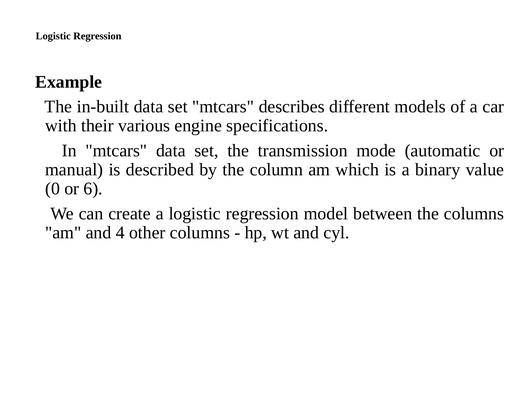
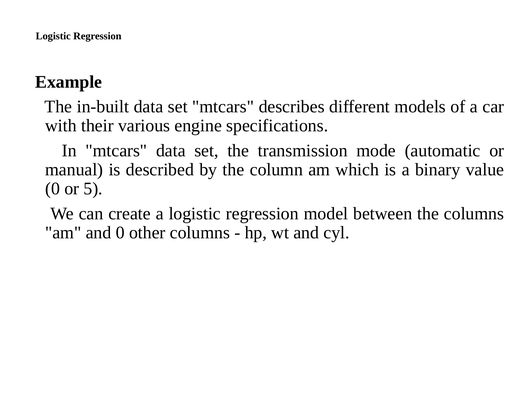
6: 6 -> 5
and 4: 4 -> 0
